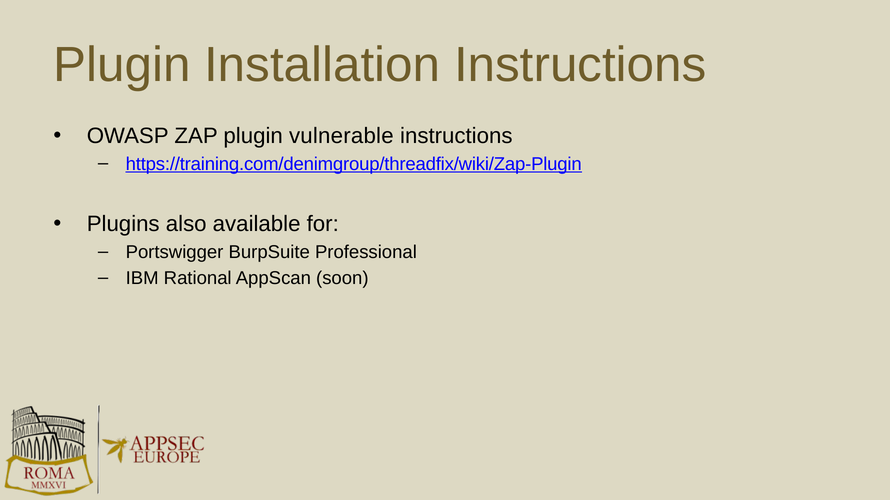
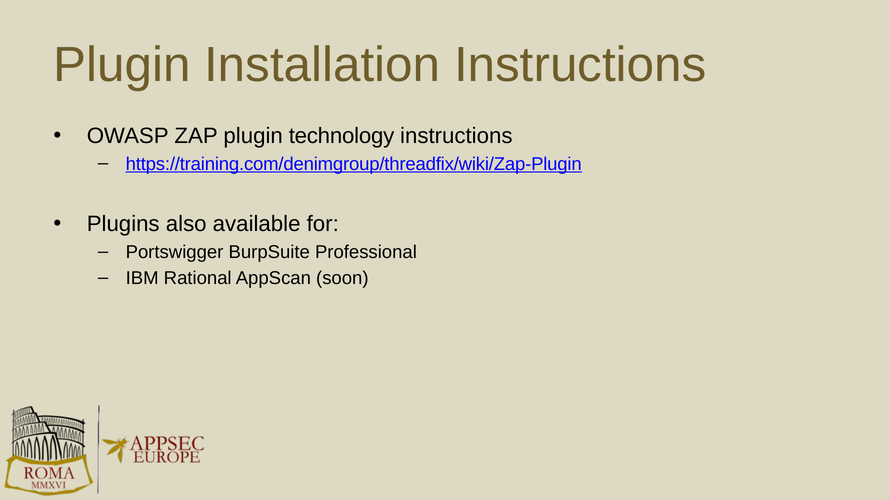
vulnerable: vulnerable -> technology
